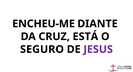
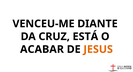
ENCHEU-ME: ENCHEU-ME -> VENCEU-ME
SEGURO: SEGURO -> ACABAR
JESUS colour: purple -> orange
